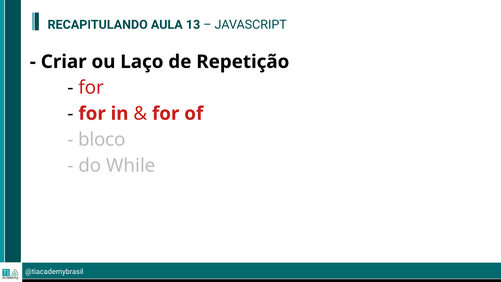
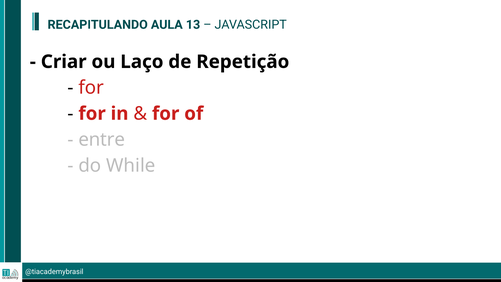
bloco: bloco -> entre
